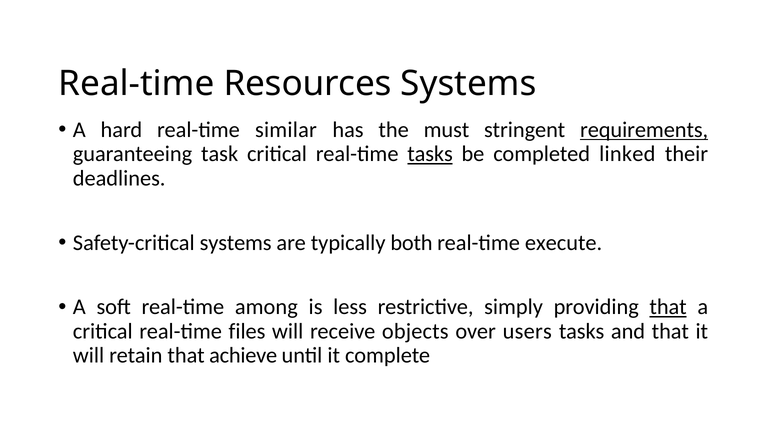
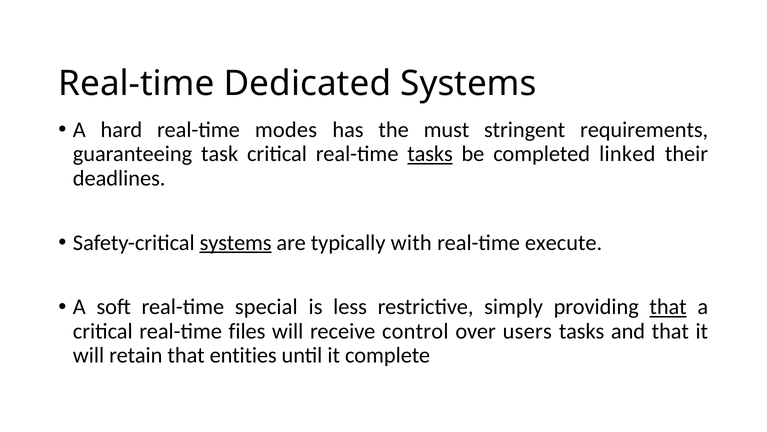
Resources: Resources -> Dedicated
similar: similar -> modes
requirements underline: present -> none
systems at (236, 242) underline: none -> present
both: both -> with
among: among -> special
objects: objects -> control
achieve: achieve -> entities
